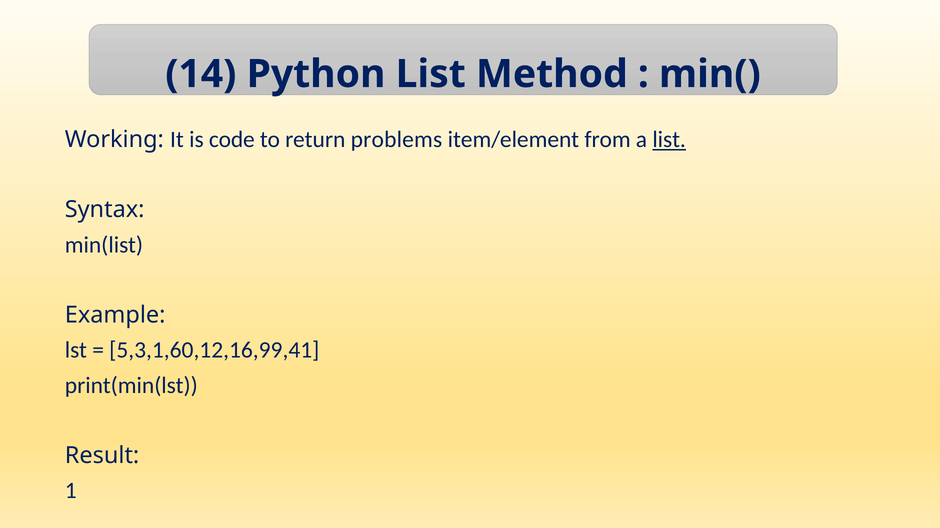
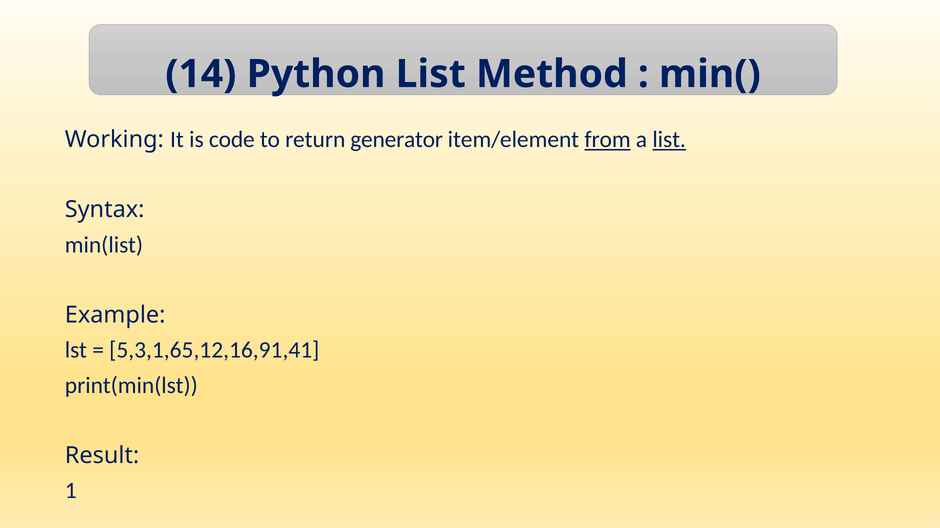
problems: problems -> generator
from underline: none -> present
5,3,1,60,12,16,99,41: 5,3,1,60,12,16,99,41 -> 5,3,1,65,12,16,91,41
